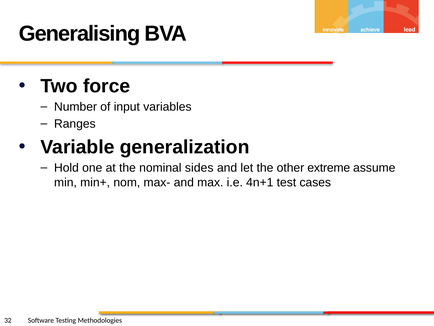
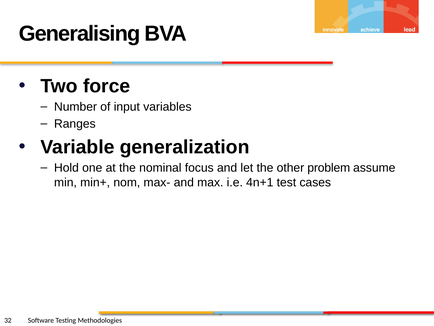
sides: sides -> focus
extreme: extreme -> problem
